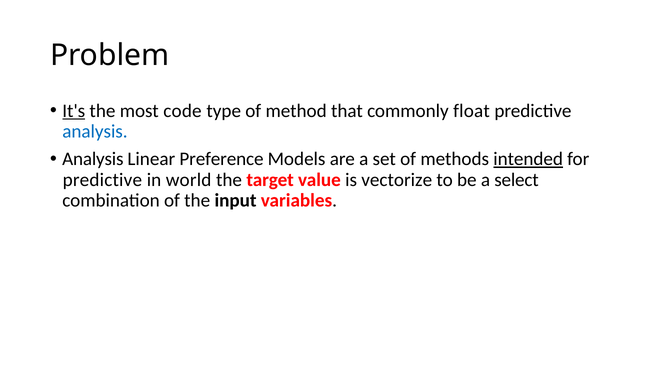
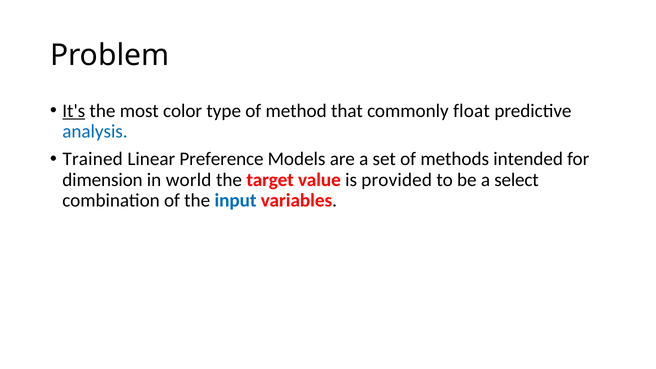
code: code -> color
Analysis at (93, 159): Analysis -> Trained
intended underline: present -> none
predictive at (102, 180): predictive -> dimension
vectorize: vectorize -> provided
input colour: black -> blue
